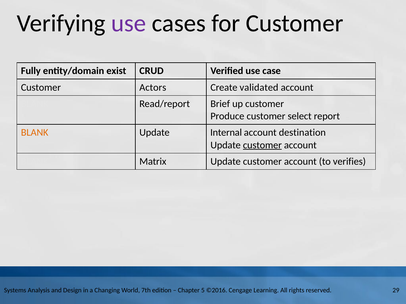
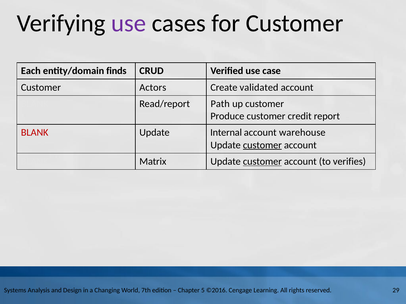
Fully: Fully -> Each
exist: exist -> finds
Brief: Brief -> Path
select: select -> credit
BLANK at (35, 133) colour: orange -> red
destination: destination -> warehouse
customer at (262, 162) underline: none -> present
